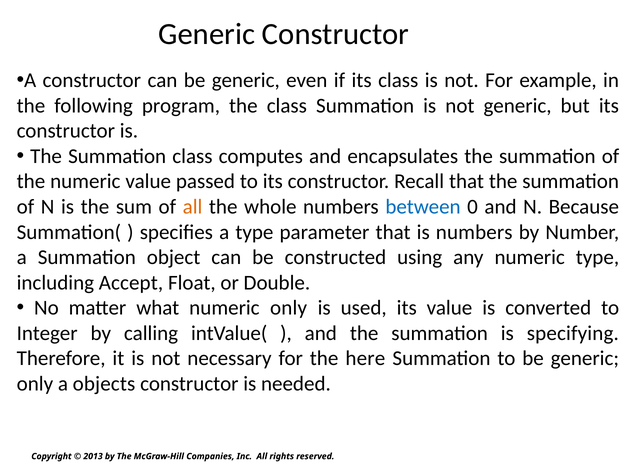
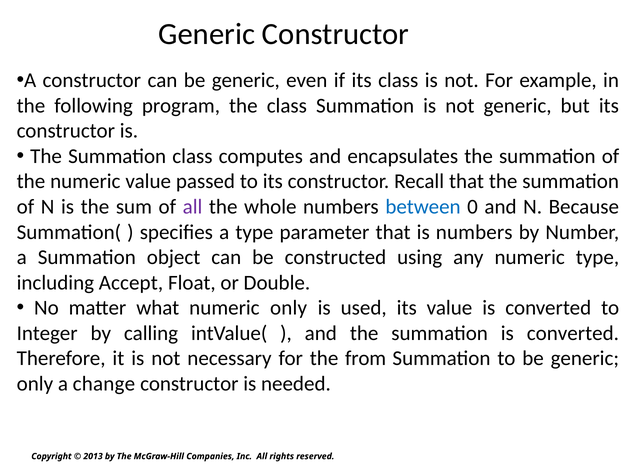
all at (193, 206) colour: orange -> purple
summation is specifying: specifying -> converted
here: here -> from
objects: objects -> change
